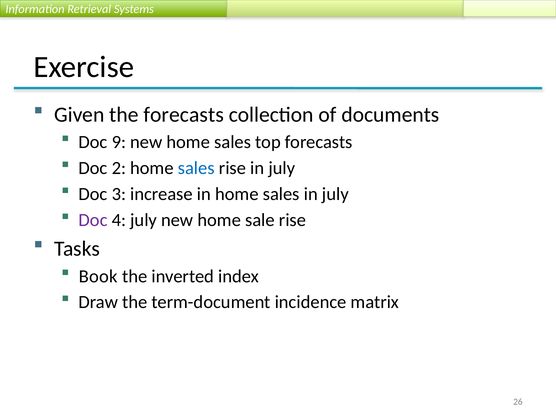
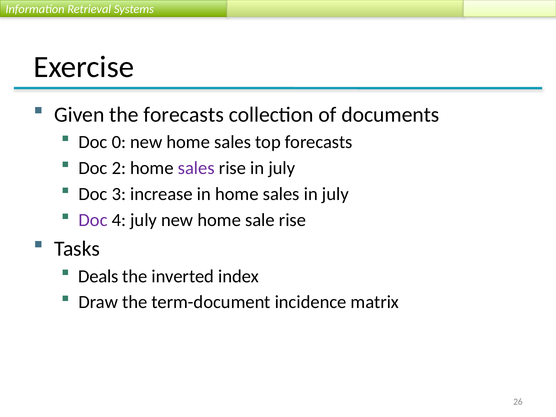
9: 9 -> 0
sales at (196, 168) colour: blue -> purple
Book: Book -> Deals
